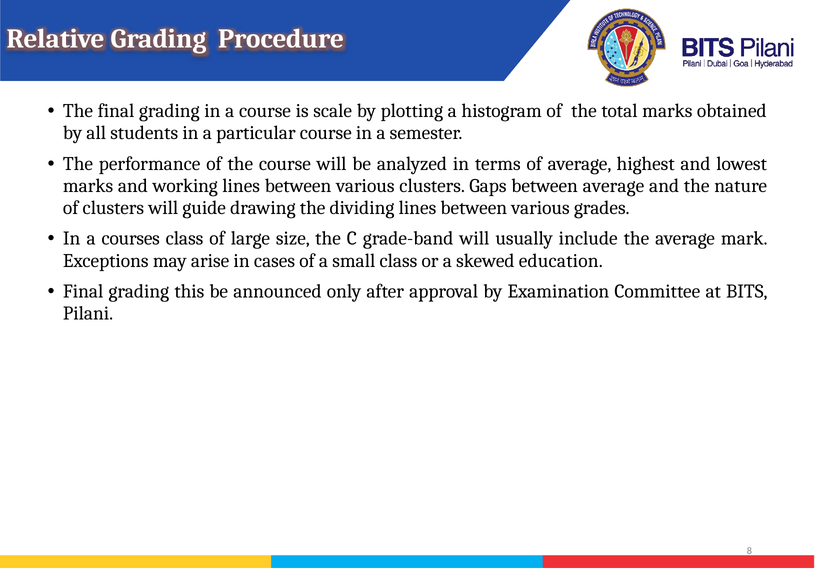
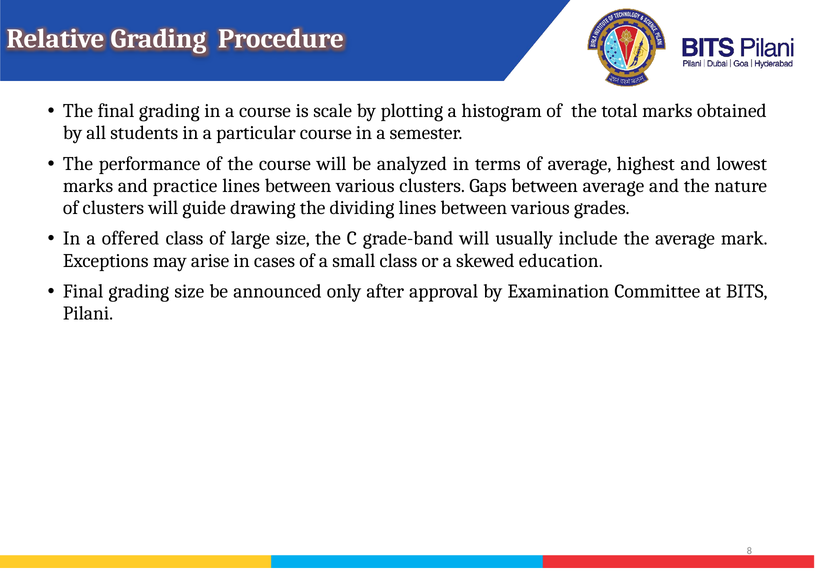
working: working -> practice
courses: courses -> offered
grading this: this -> size
